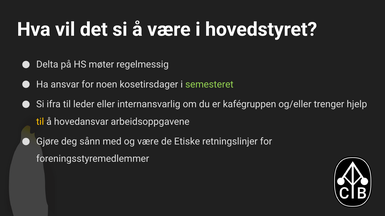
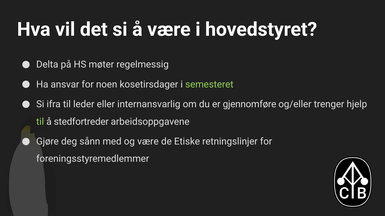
kafégruppen: kafégruppen -> gjennomføre
til at (40, 122) colour: yellow -> light green
hovedansvar: hovedansvar -> stedfortreder
